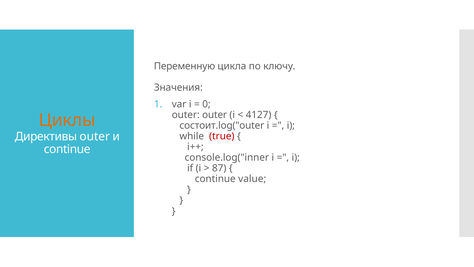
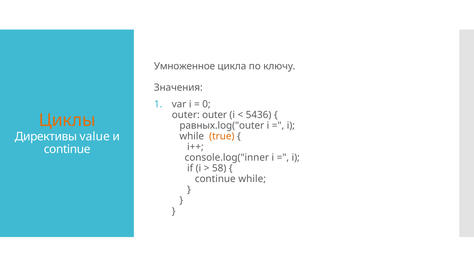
Переменную: Переменную -> Умноженное
4127: 4127 -> 5436
состоит.log("outer: состоит.log("outer -> равных.log("outer
Директивы outer: outer -> value
true colour: red -> orange
87: 87 -> 58
continue value: value -> while
